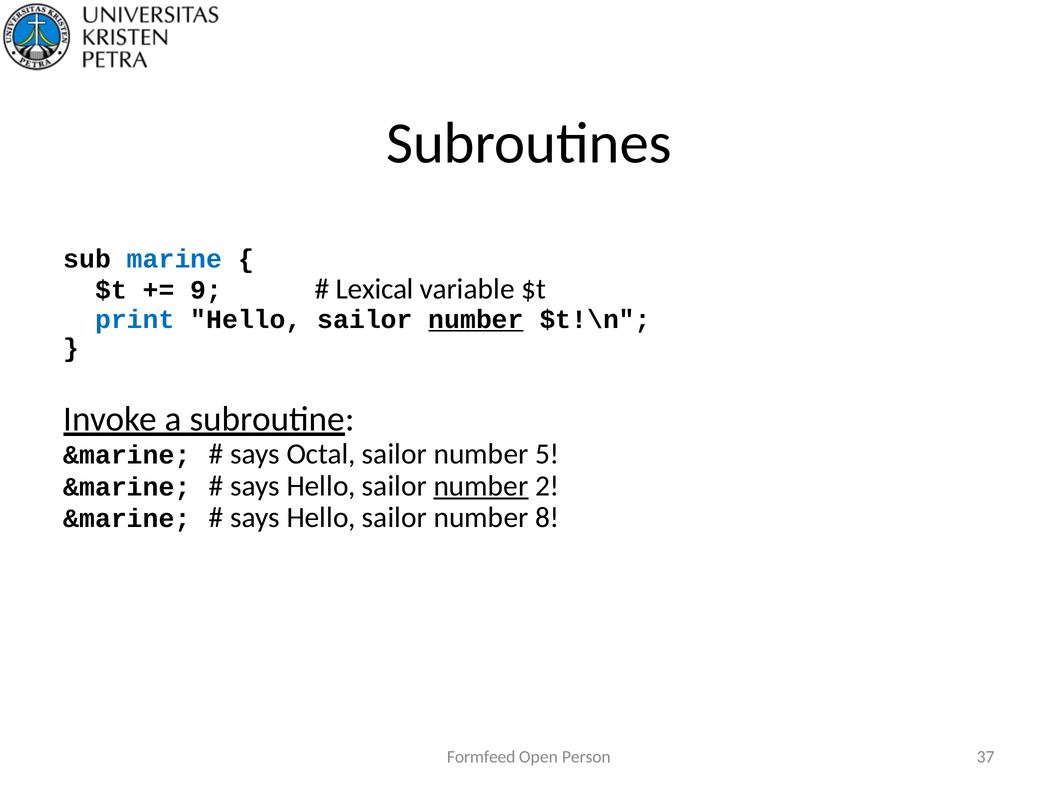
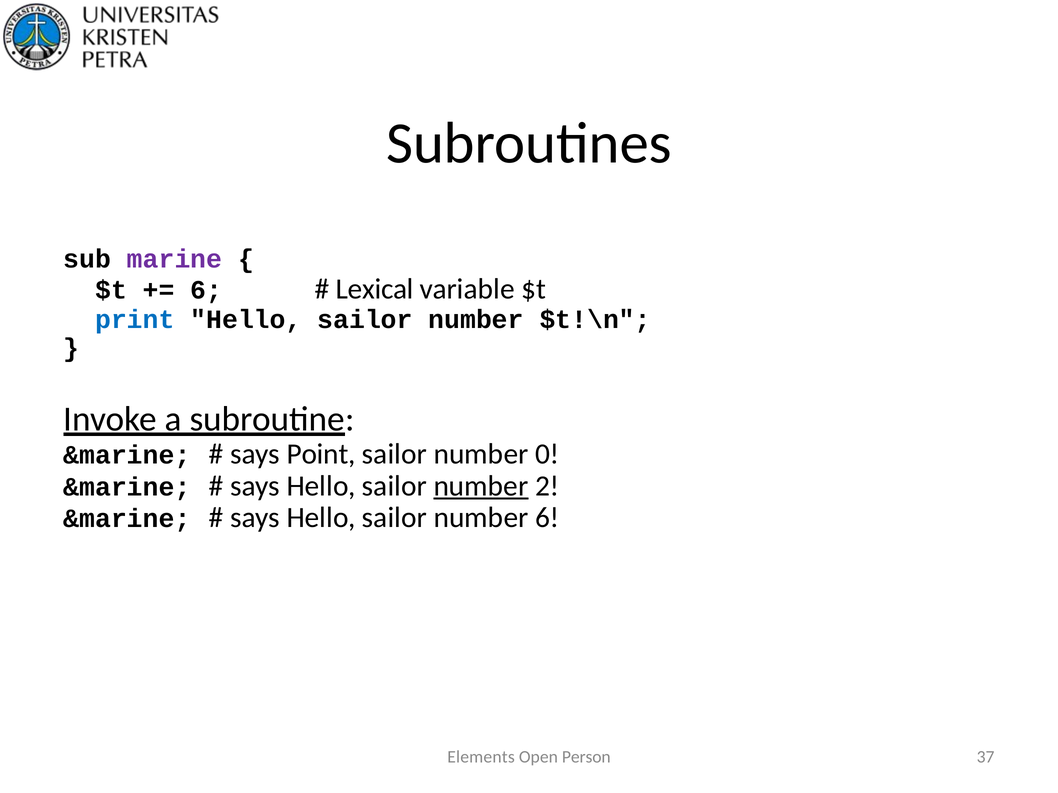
marine colour: blue -> purple
9 at (206, 290): 9 -> 6
number at (476, 320) underline: present -> none
Octal: Octal -> Point
5: 5 -> 0
number 8: 8 -> 6
Formfeed: Formfeed -> Elements
